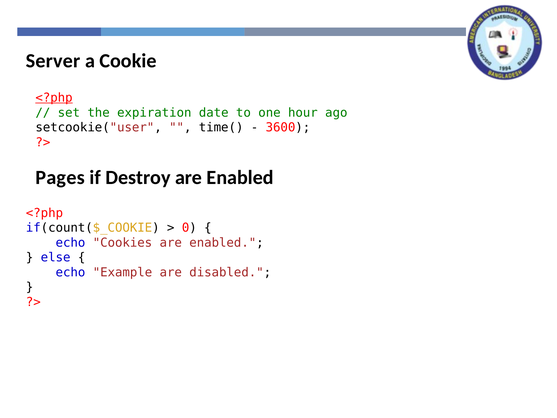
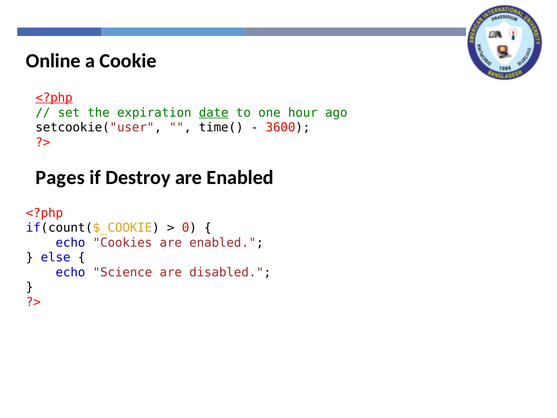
Server: Server -> Online
date underline: none -> present
Example: Example -> Science
